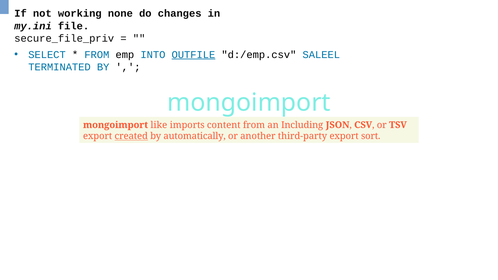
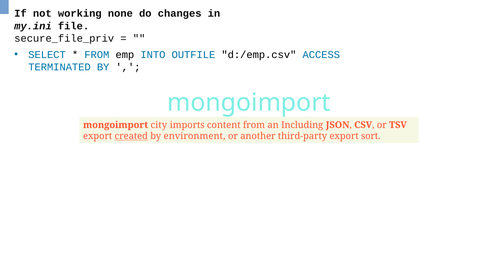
OUTFILE underline: present -> none
SALEEL: SALEEL -> ACCESS
like: like -> city
automatically: automatically -> environment
